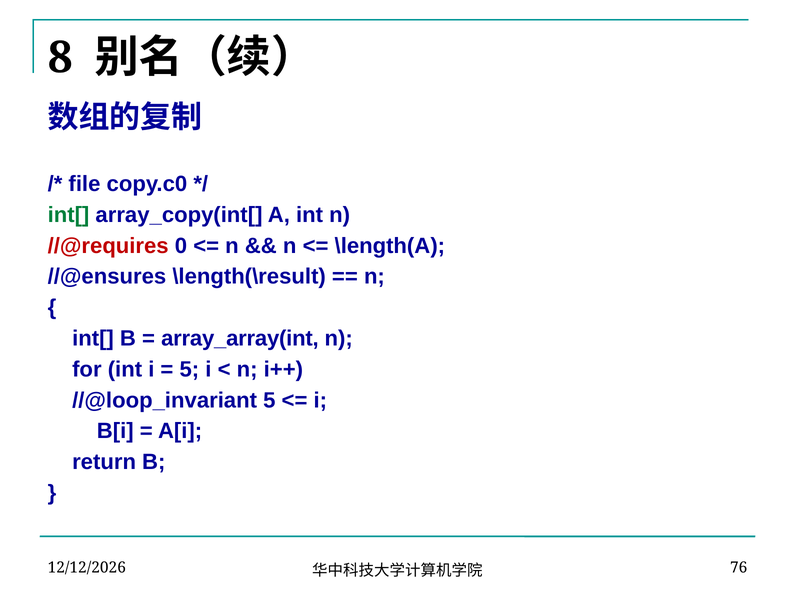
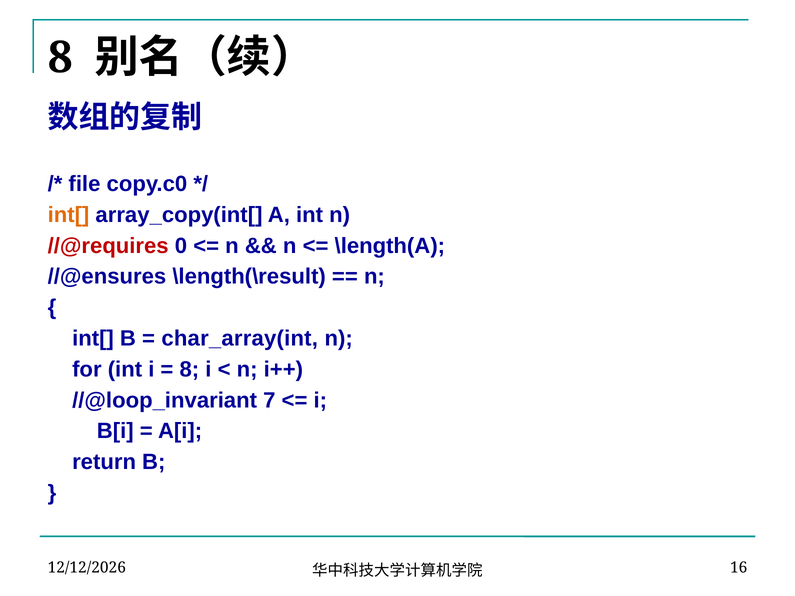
int[ at (69, 215) colour: green -> orange
array_array(int: array_array(int -> char_array(int
5 at (189, 370): 5 -> 8
//@loop_invariant 5: 5 -> 7
76: 76 -> 16
